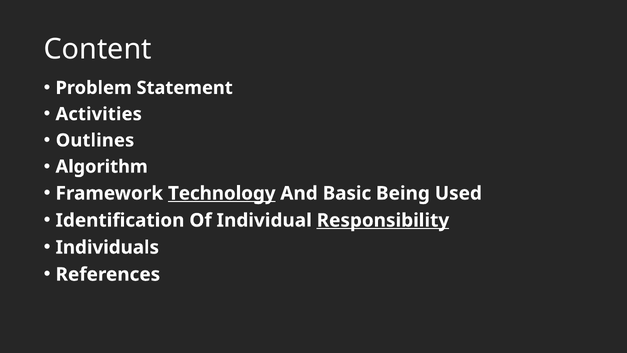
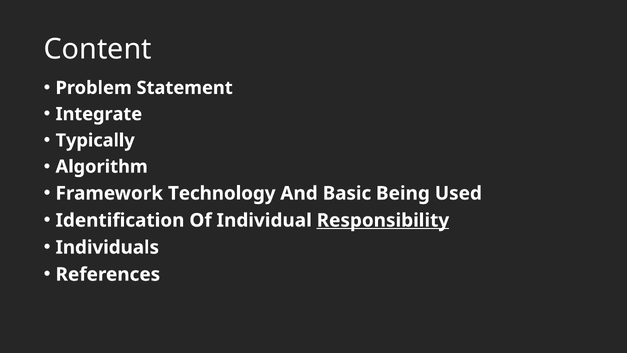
Activities: Activities -> Integrate
Outlines: Outlines -> Typically
Technology underline: present -> none
